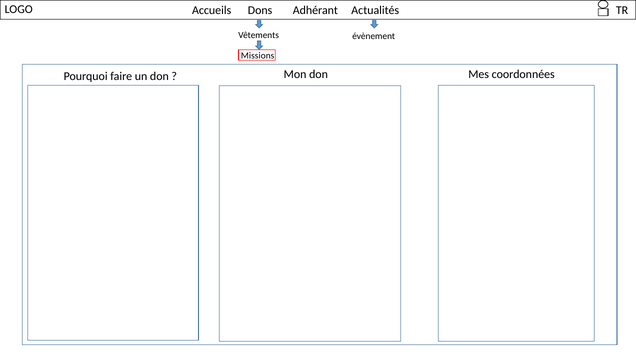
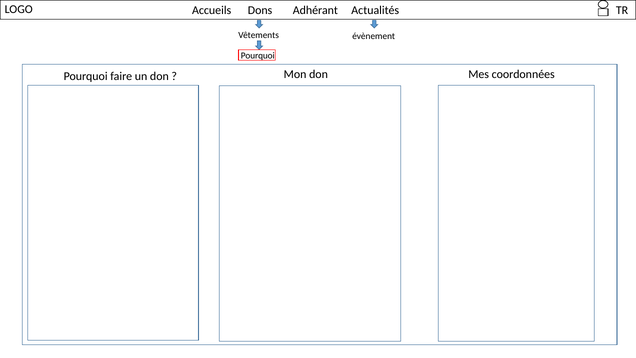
Missions at (258, 56): Missions -> Pourquoi
